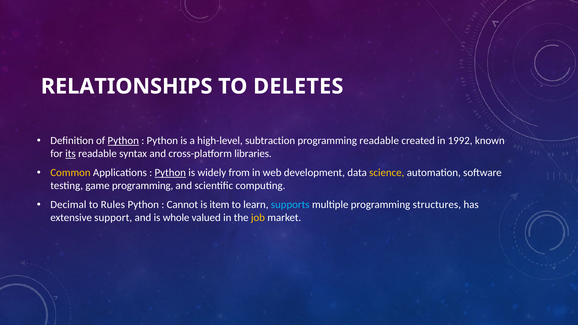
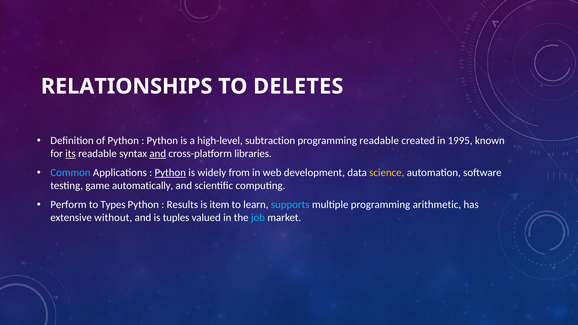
Python at (123, 141) underline: present -> none
1992: 1992 -> 1995
and at (158, 154) underline: none -> present
Common colour: yellow -> light blue
game programming: programming -> automatically
Decimal: Decimal -> Perform
Rules: Rules -> Types
Cannot: Cannot -> Results
structures: structures -> arithmetic
support: support -> without
whole: whole -> tuples
job colour: yellow -> light blue
